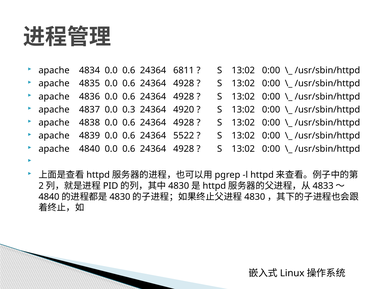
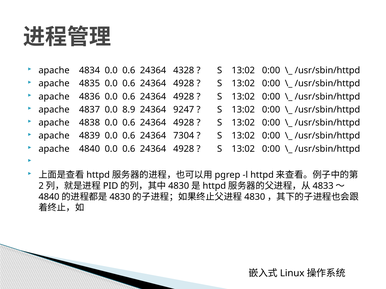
6811: 6811 -> 4328
0.3: 0.3 -> 8.9
4920: 4920 -> 9247
5522: 5522 -> 7304
